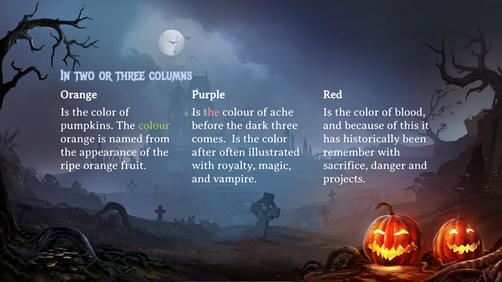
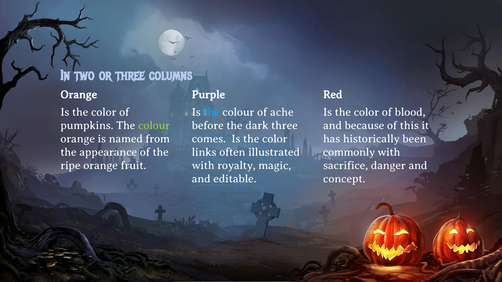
the at (212, 112) colour: pink -> light blue
after: after -> links
remember: remember -> commonly
vampire: vampire -> editable
projects: projects -> concept
